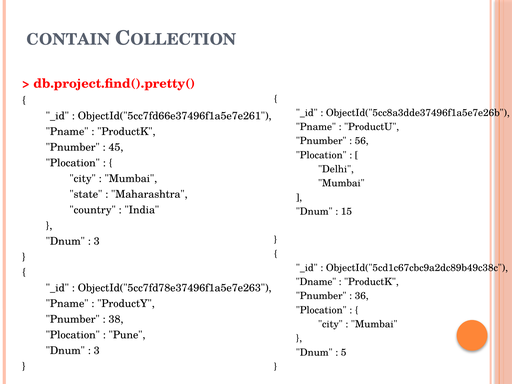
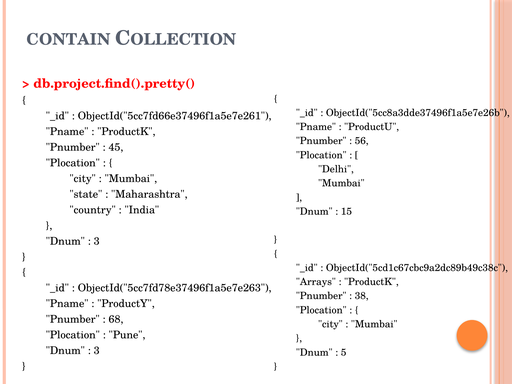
Dname: Dname -> Arrays
36: 36 -> 38
38: 38 -> 68
